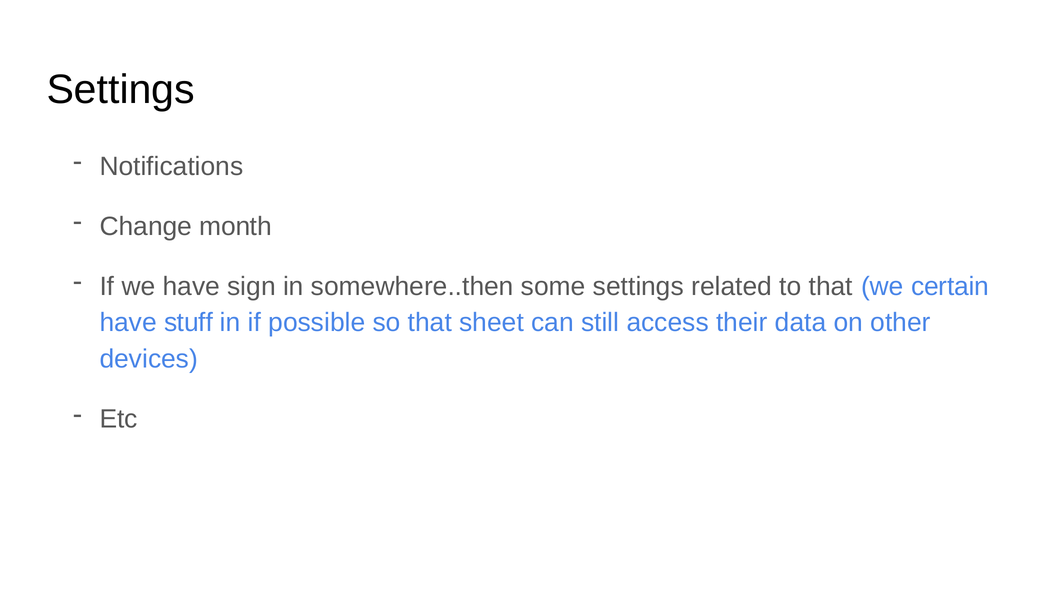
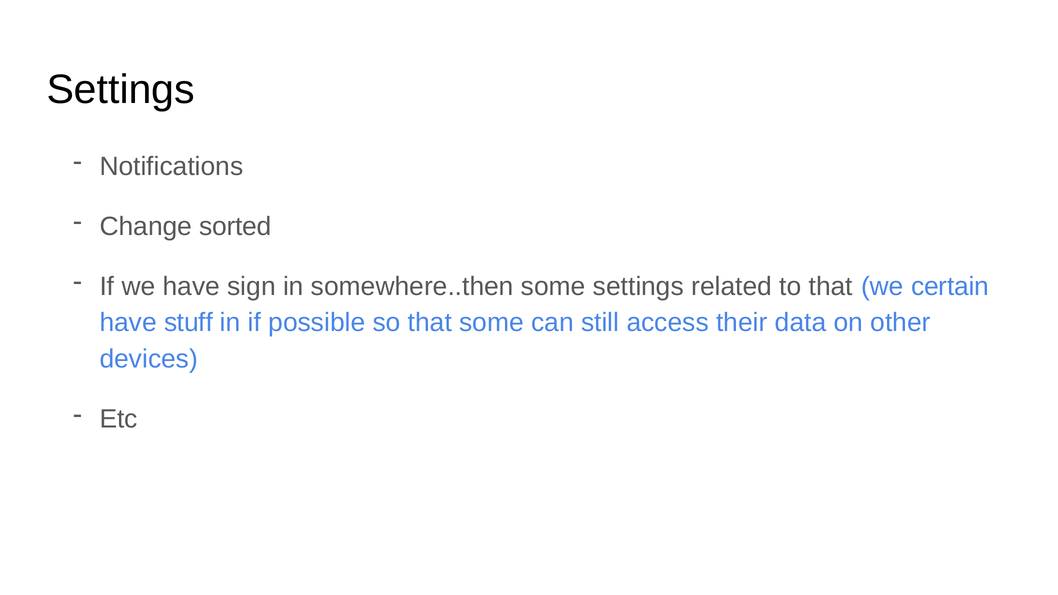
month: month -> sorted
that sheet: sheet -> some
